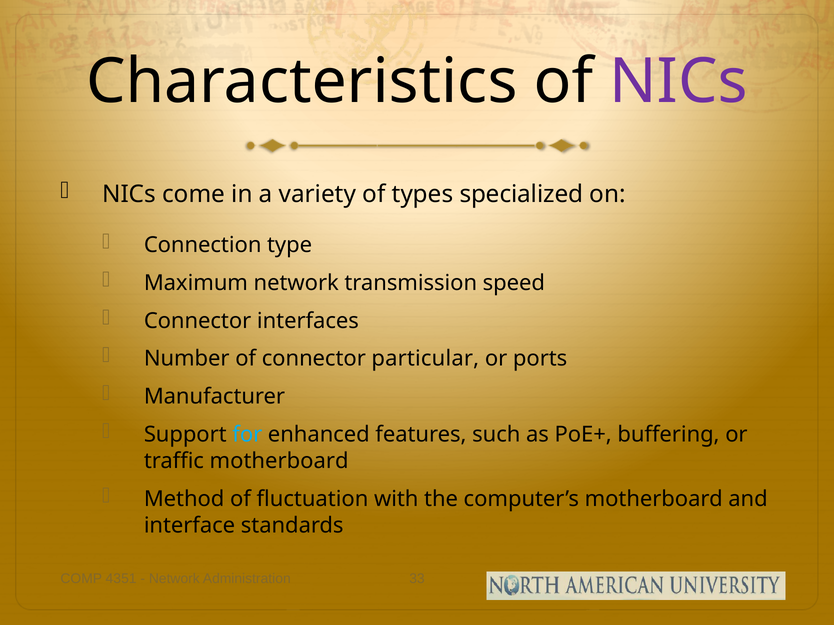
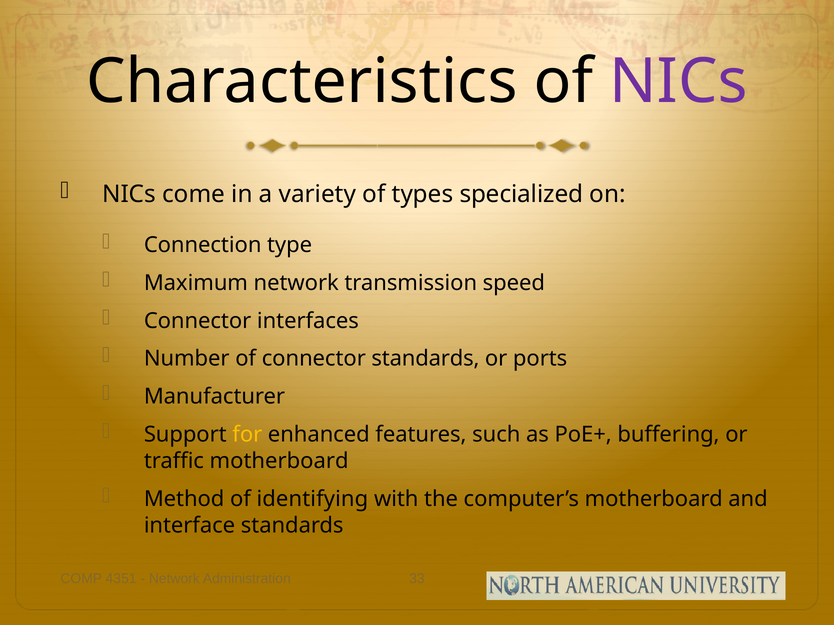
connector particular: particular -> standards
for colour: light blue -> yellow
fluctuation: fluctuation -> identifying
